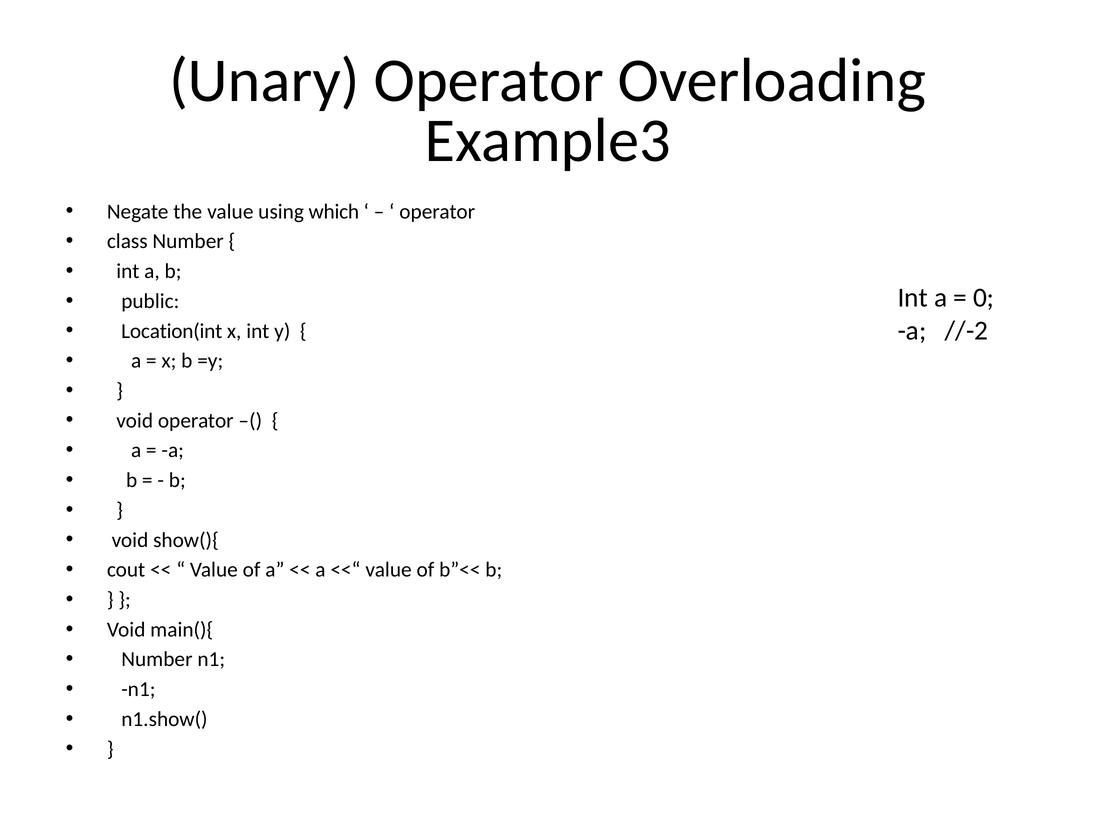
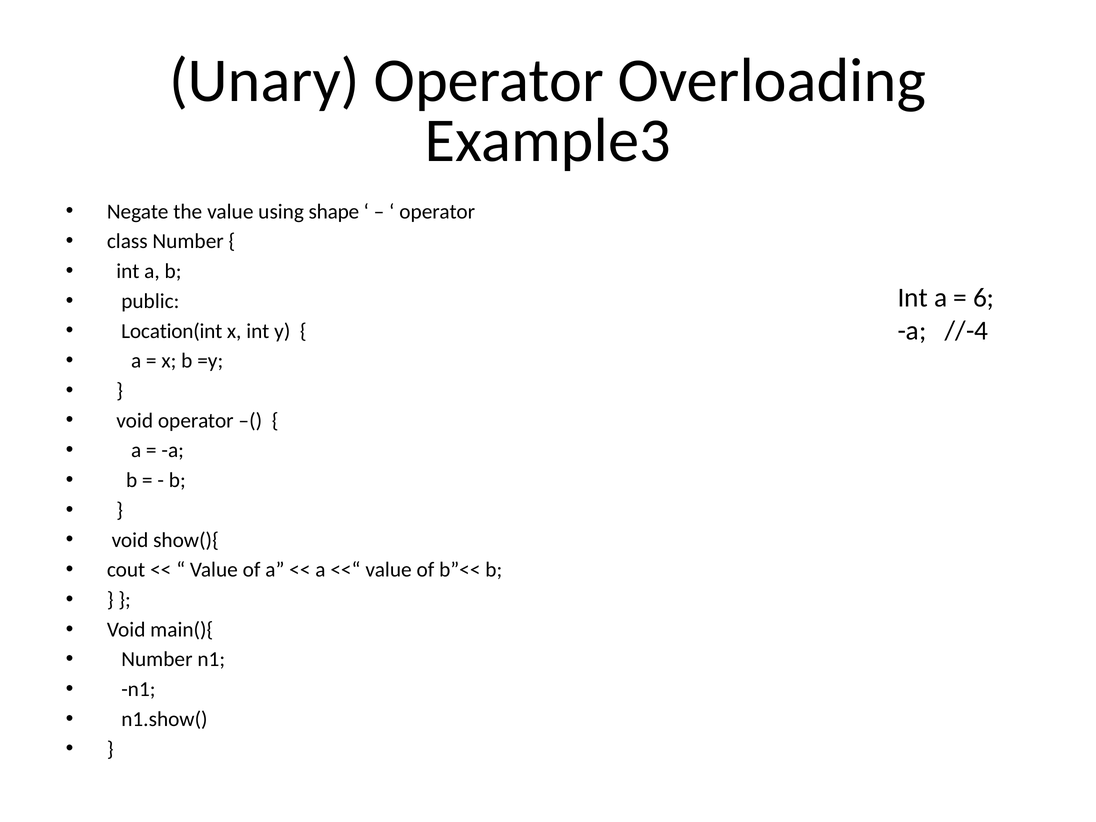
which: which -> shape
0: 0 -> 6
//-2: //-2 -> //-4
